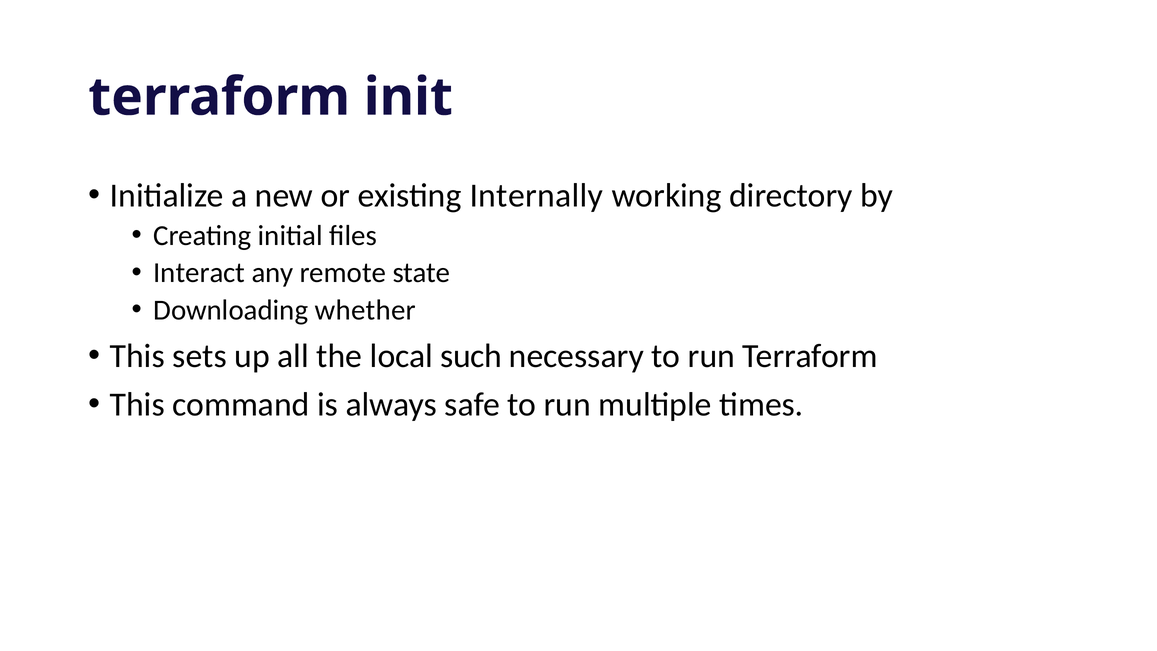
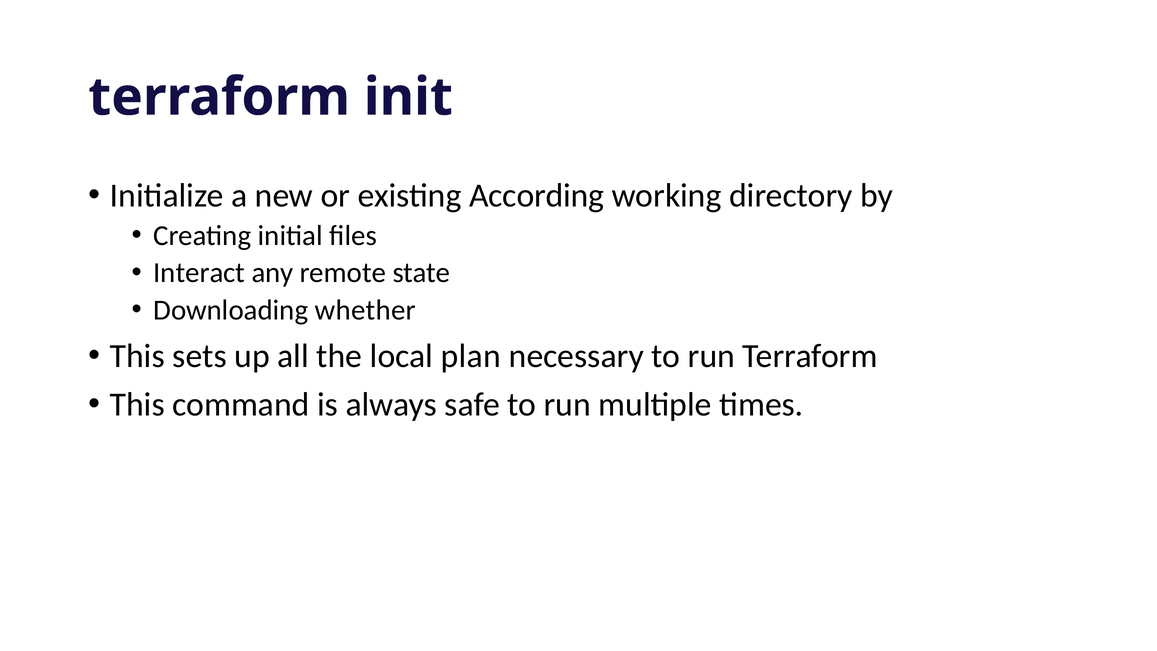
Internally: Internally -> According
such: such -> plan
